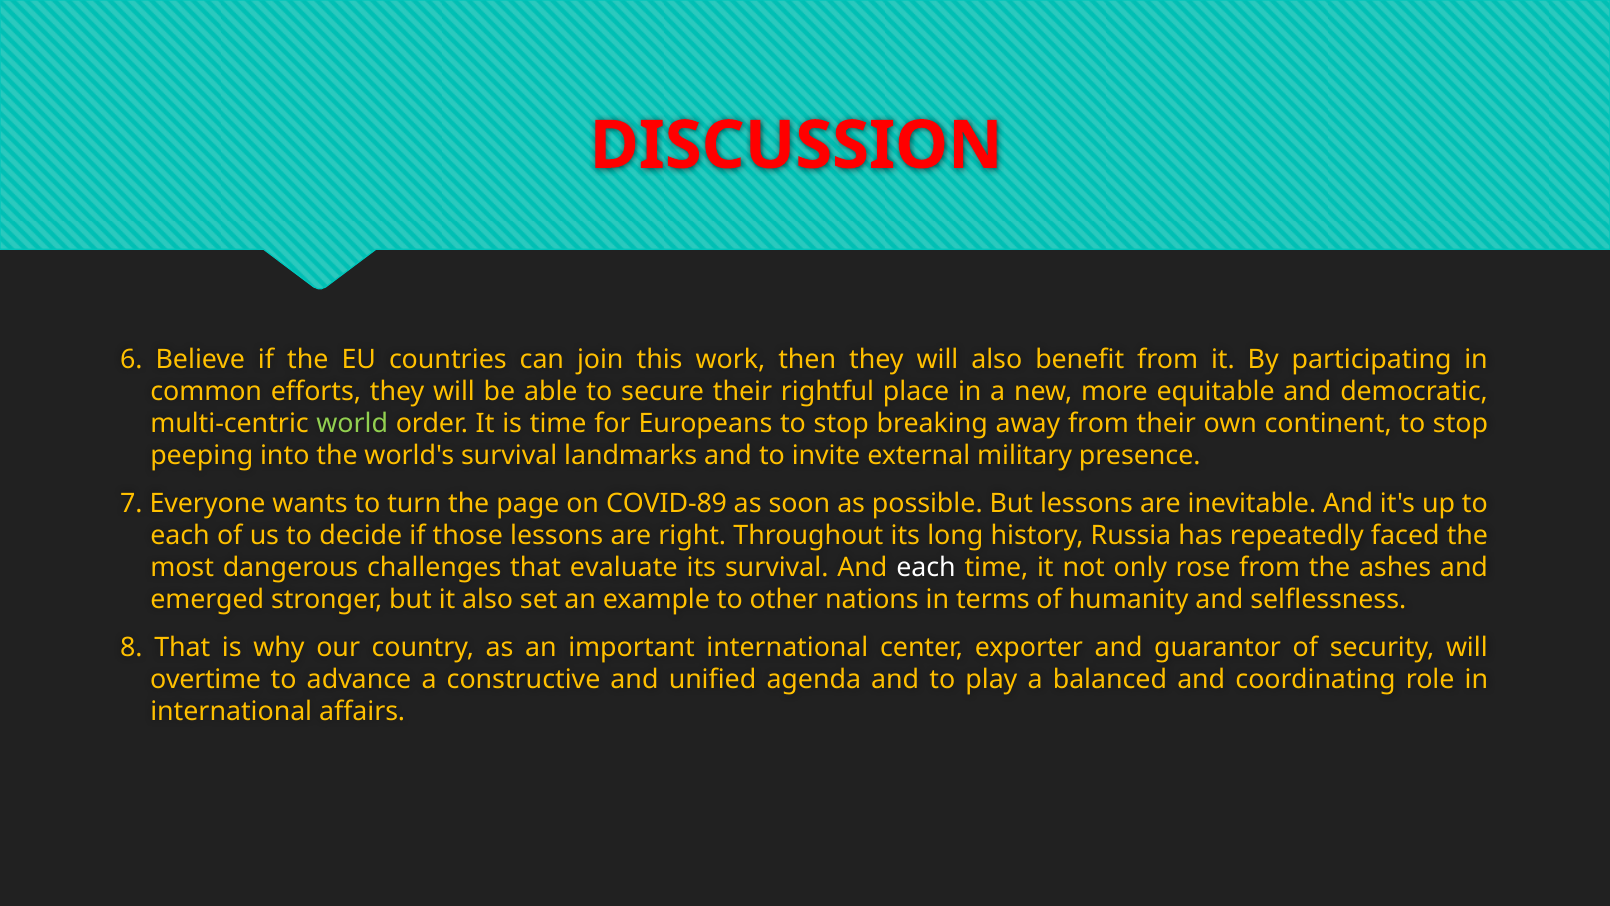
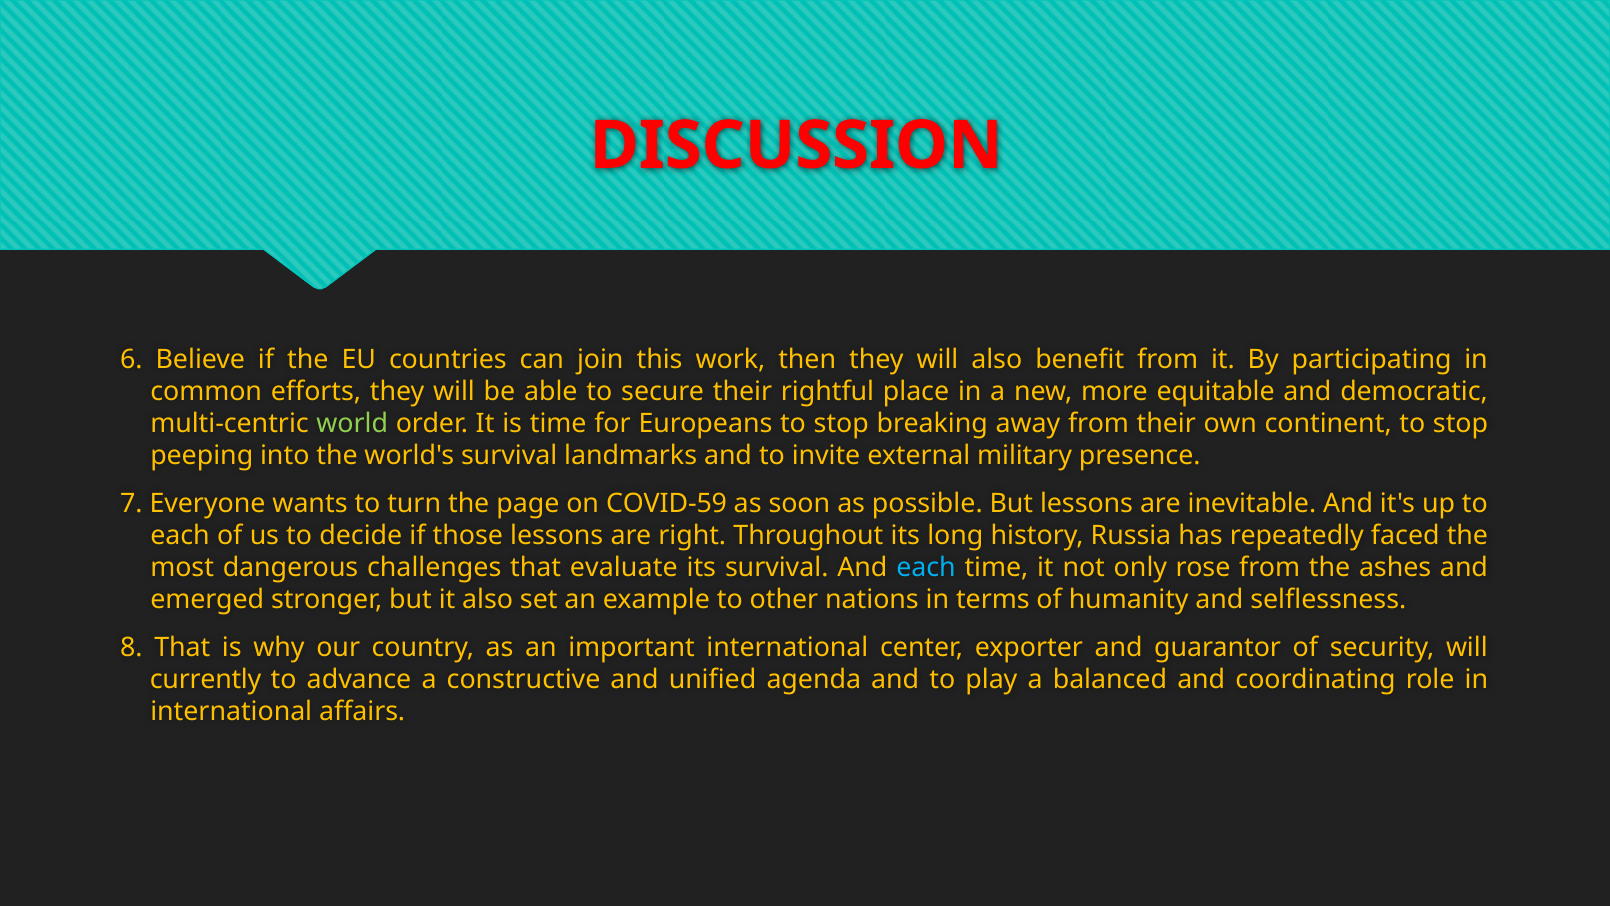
COVID-89: COVID-89 -> COVID-59
each at (926, 568) colour: white -> light blue
overtime: overtime -> currently
